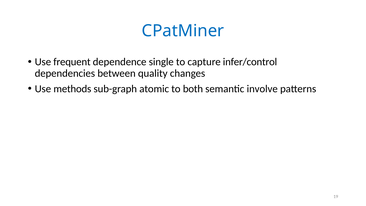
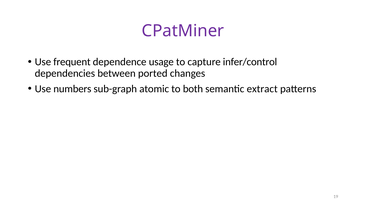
CPatMiner colour: blue -> purple
single: single -> usage
quality: quality -> ported
methods: methods -> numbers
involve: involve -> extract
